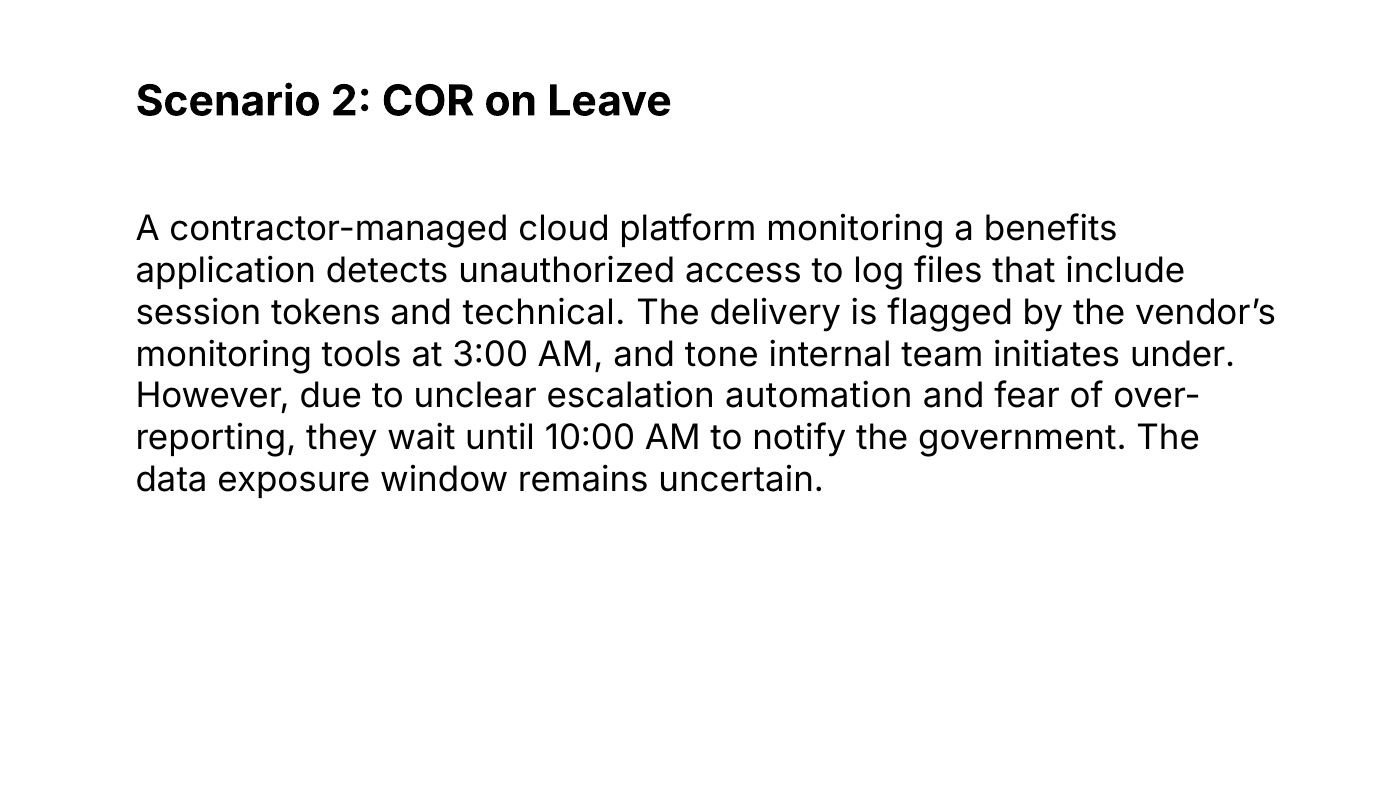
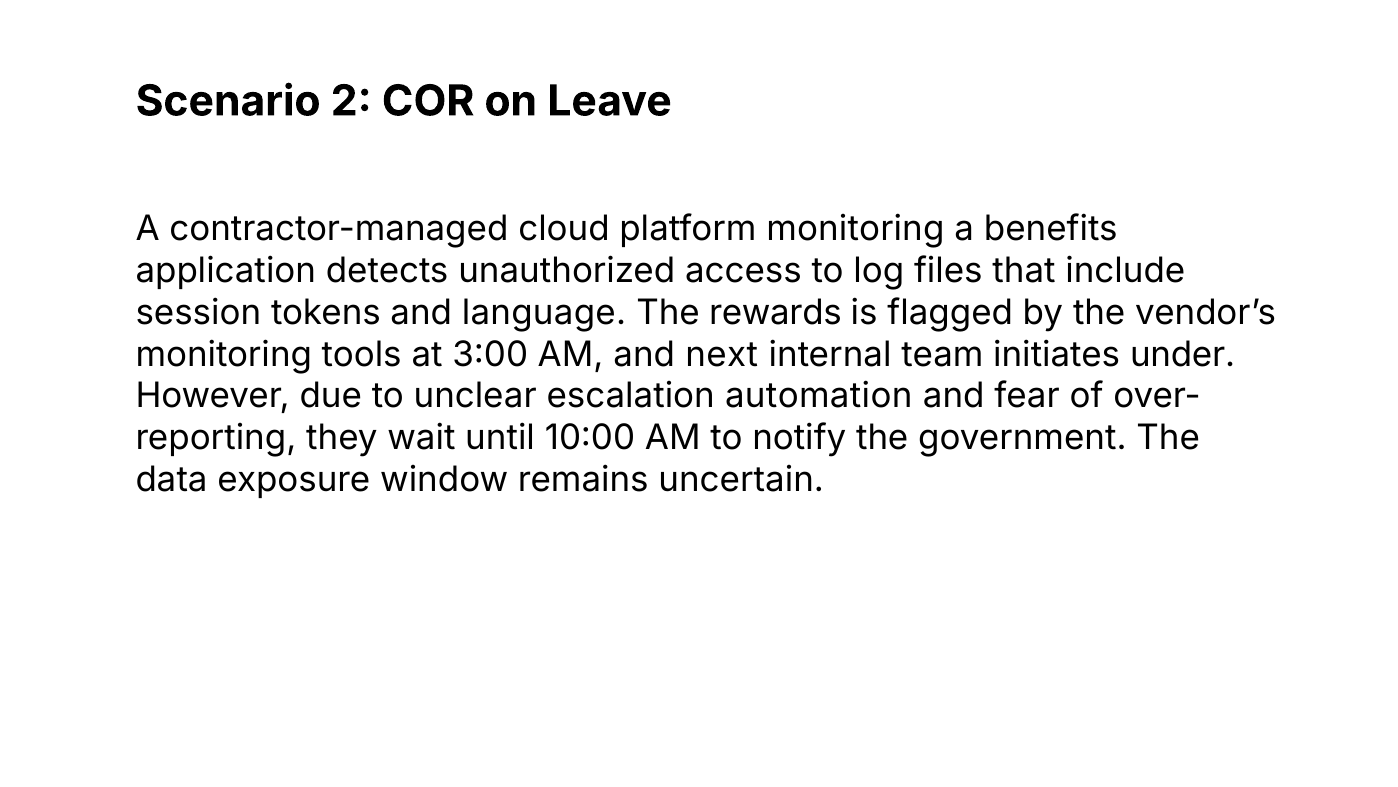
technical: technical -> language
delivery: delivery -> rewards
tone: tone -> next
